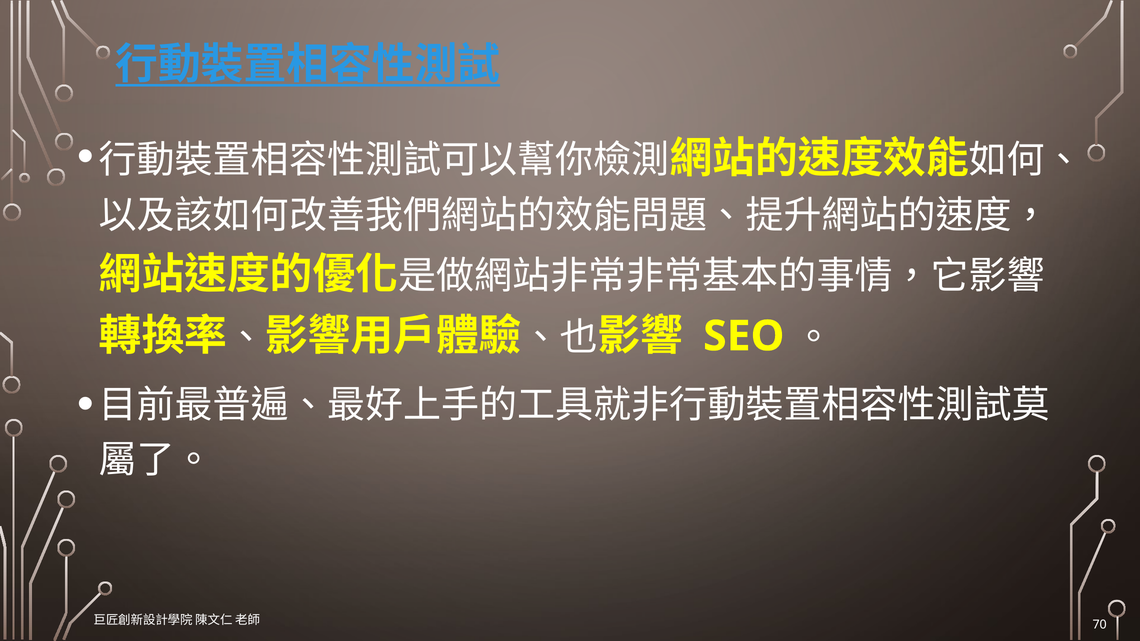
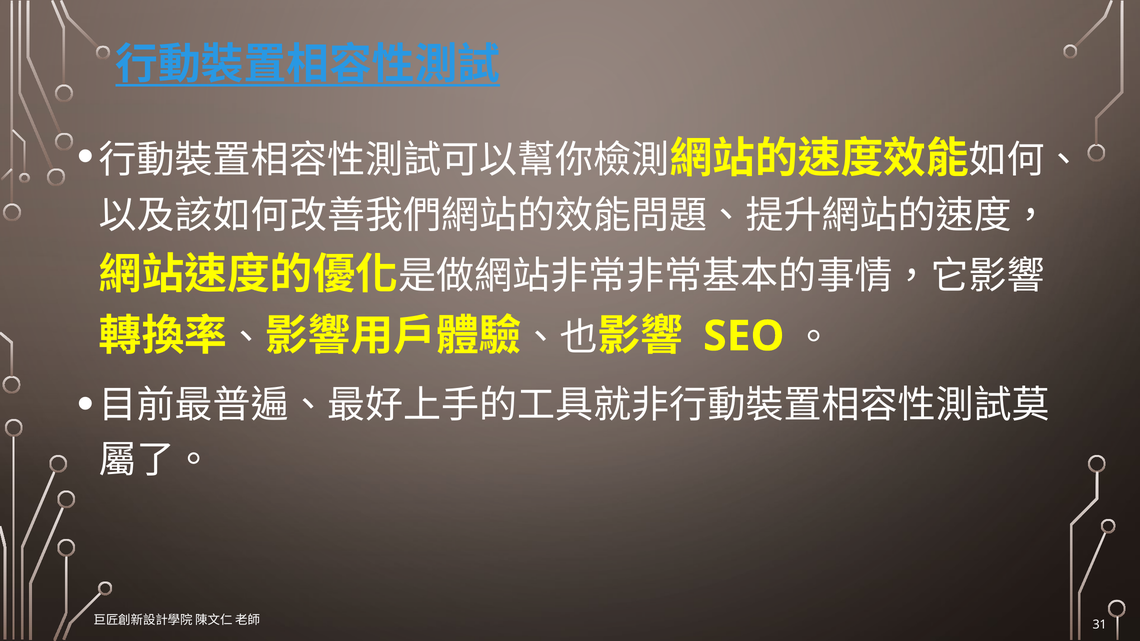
70: 70 -> 31
